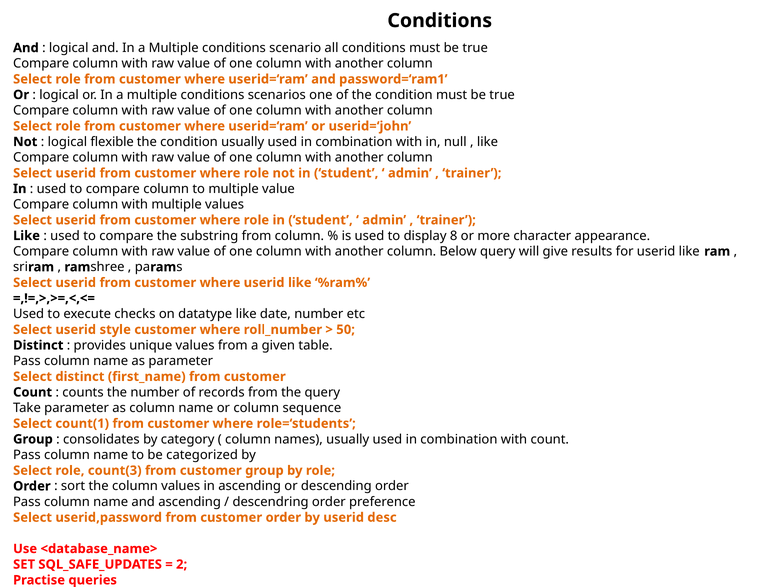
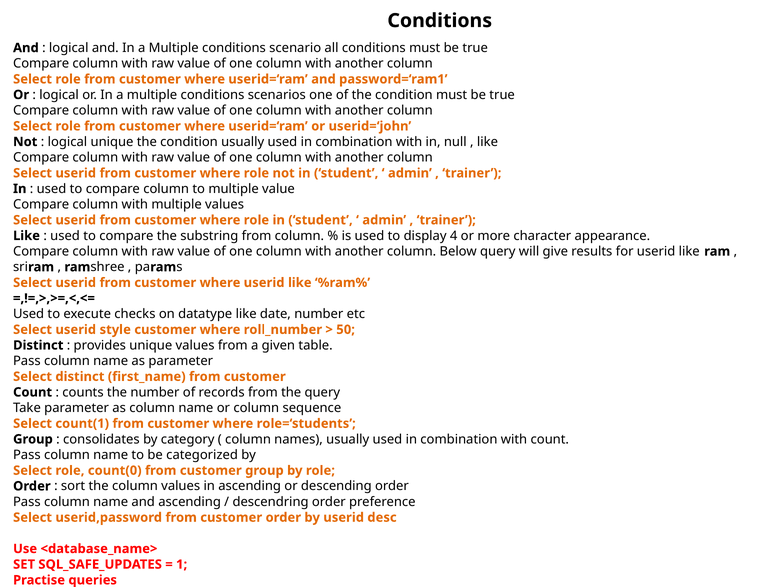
logical flexible: flexible -> unique
8: 8 -> 4
count(3: count(3 -> count(0
2: 2 -> 1
